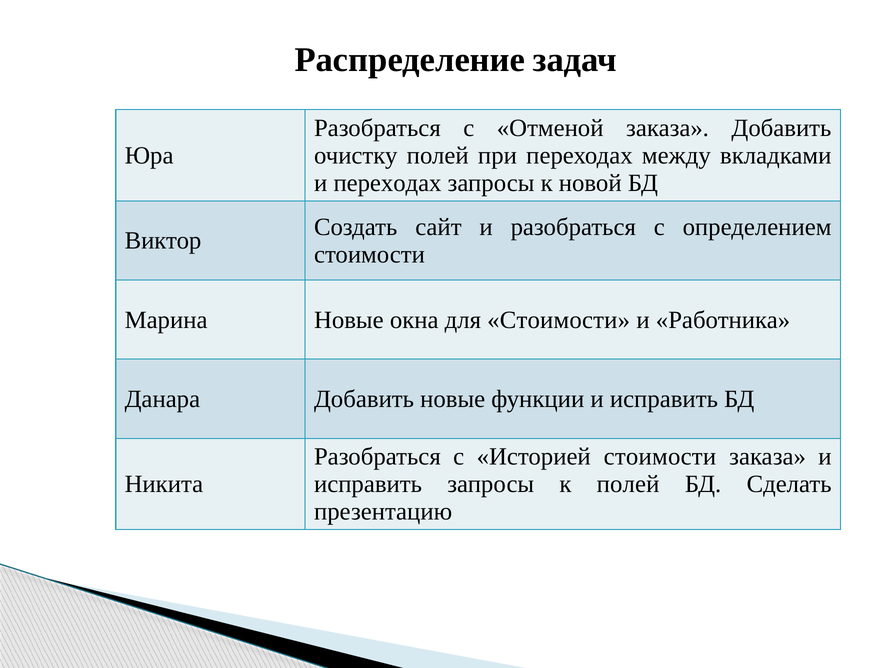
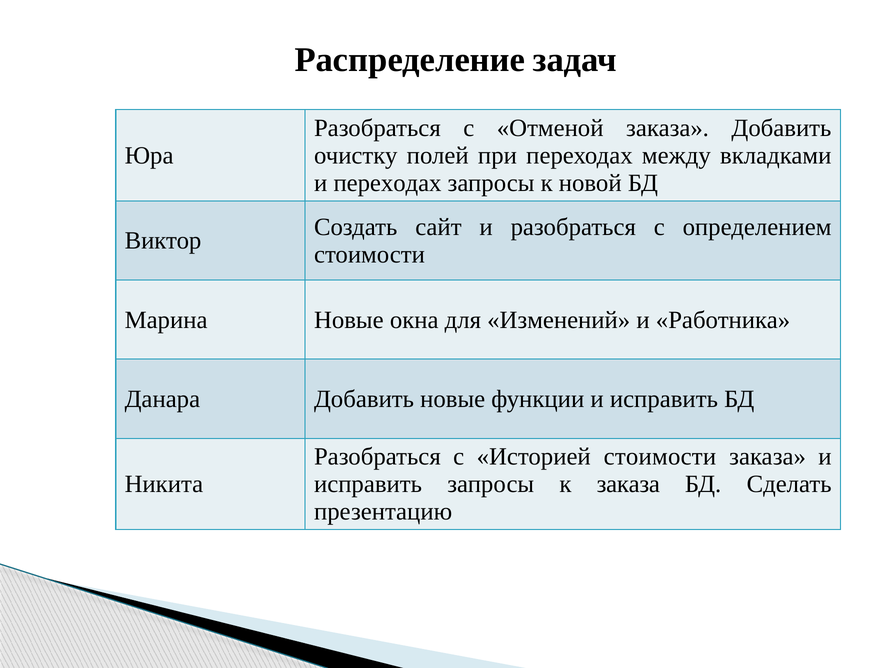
для Стоимости: Стоимости -> Изменений
к полей: полей -> заказа
